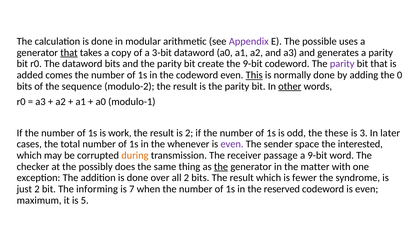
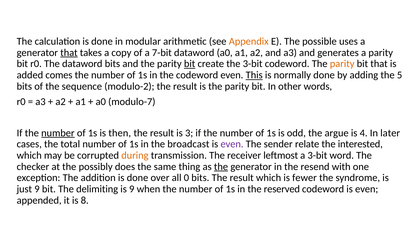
Appendix colour: purple -> orange
3-bit: 3-bit -> 7-bit
bit at (190, 64) underline: none -> present
the 9-bit: 9-bit -> 3-bit
parity at (342, 64) colour: purple -> orange
0: 0 -> 5
other underline: present -> none
modulo-1: modulo-1 -> modulo-7
number at (58, 133) underline: none -> present
work: work -> then
is 2: 2 -> 3
these: these -> argue
3: 3 -> 4
whenever: whenever -> broadcast
space: space -> relate
passage: passage -> leftmost
a 9-bit: 9-bit -> 3-bit
matter: matter -> resend
all 2: 2 -> 0
just 2: 2 -> 9
informing: informing -> delimiting
is 7: 7 -> 9
maximum: maximum -> appended
5: 5 -> 8
